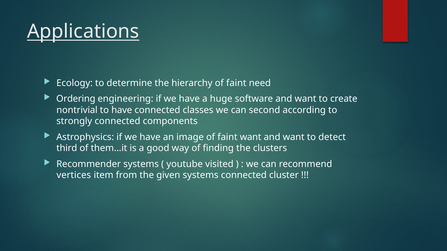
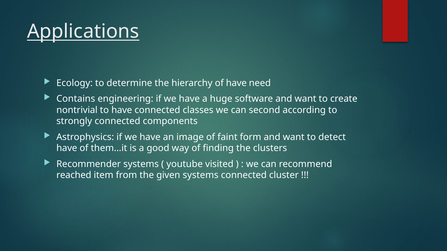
hierarchy of faint: faint -> have
Ordering: Ordering -> Contains
faint want: want -> form
third at (67, 148): third -> have
vertices: vertices -> reached
